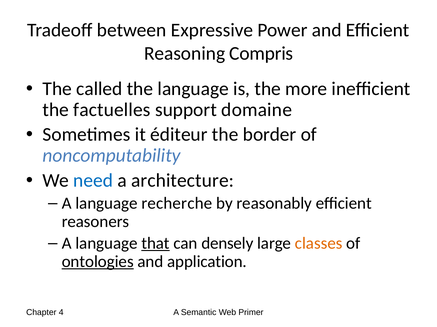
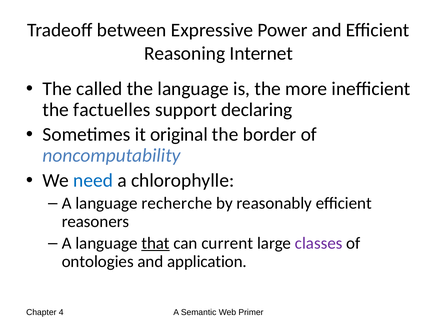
Compris: Compris -> Internet
domaine: domaine -> declaring
éditeur: éditeur -> original
architecture: architecture -> chlorophylle
densely: densely -> current
classes colour: orange -> purple
ontologies underline: present -> none
